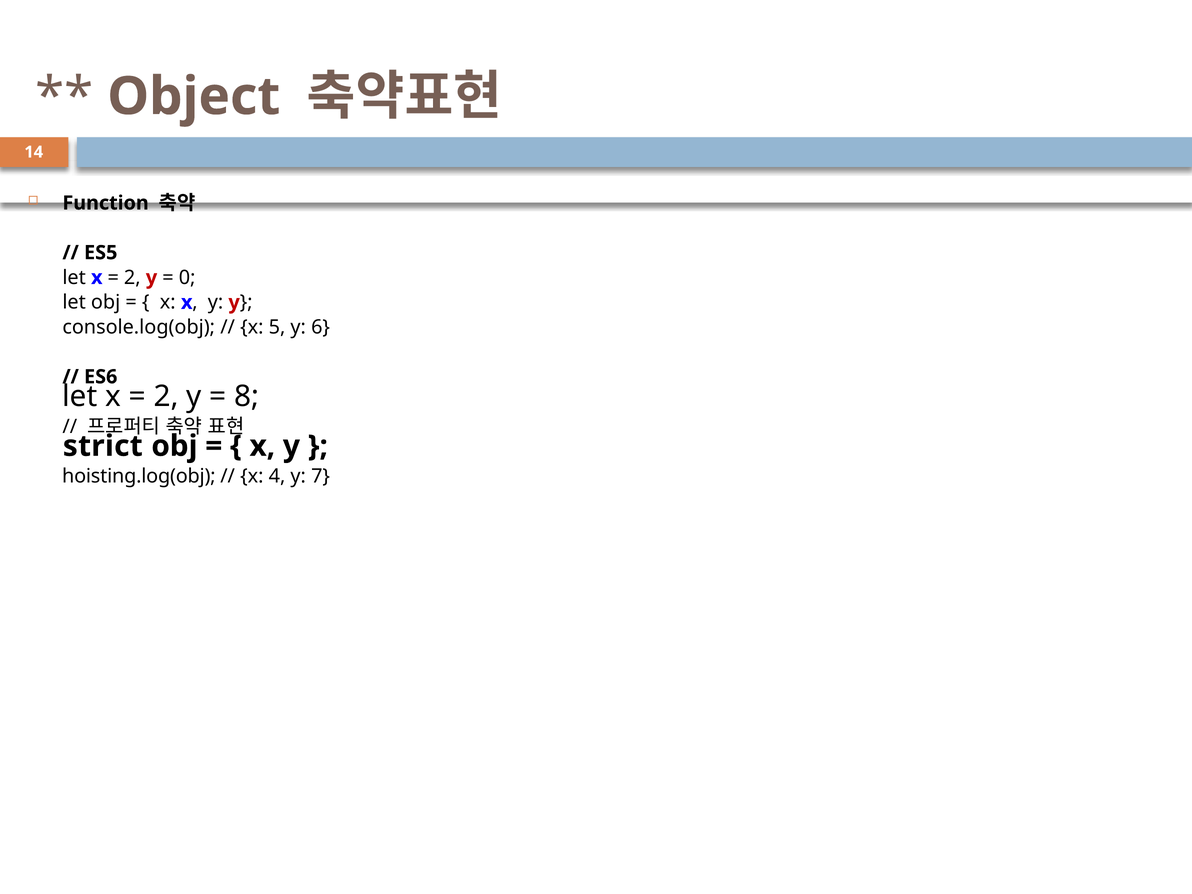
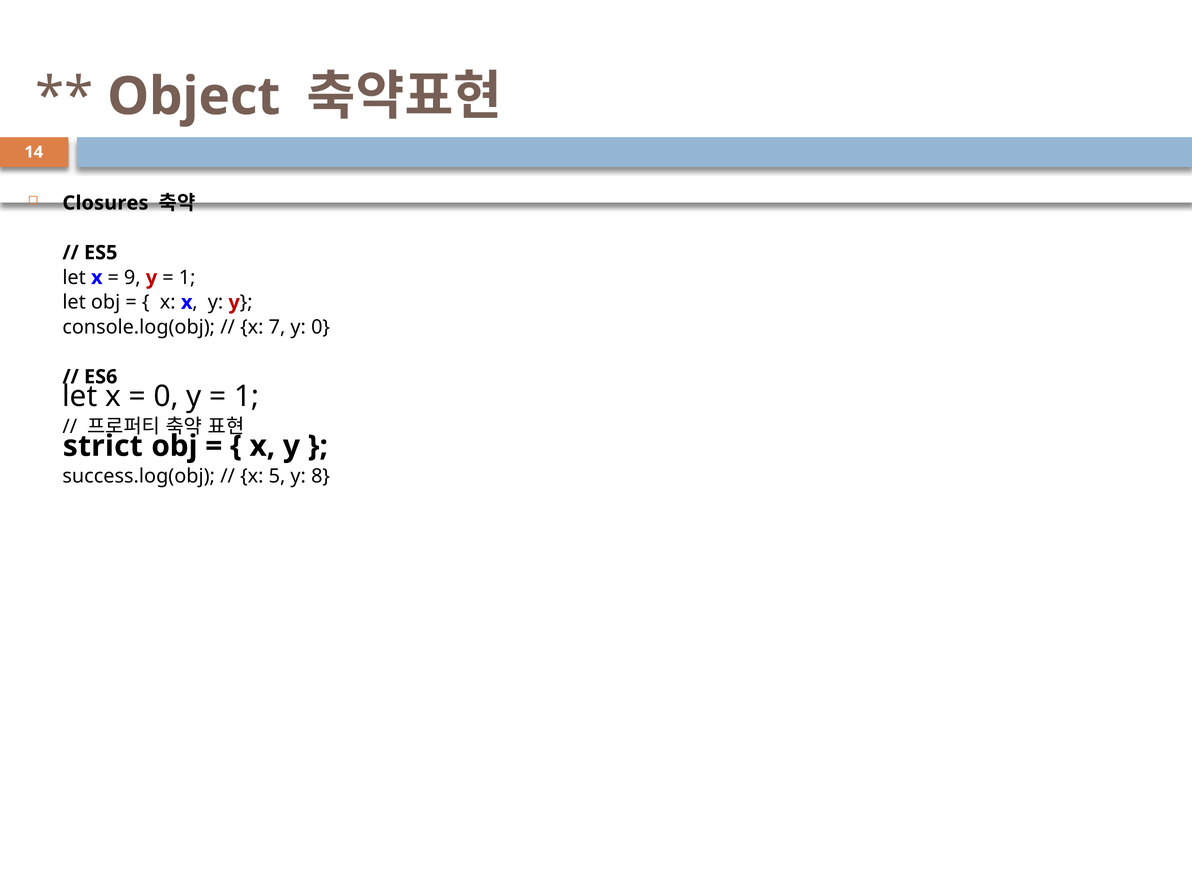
Function: Function -> Closures
2 at (132, 278): 2 -> 9
0 at (187, 278): 0 -> 1
5: 5 -> 7
y 6: 6 -> 0
2 at (166, 396): 2 -> 0
8 at (247, 396): 8 -> 1
hoisting.log(obj: hoisting.log(obj -> success.log(obj
4: 4 -> 5
7: 7 -> 8
